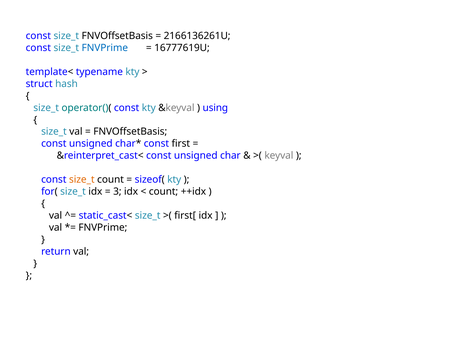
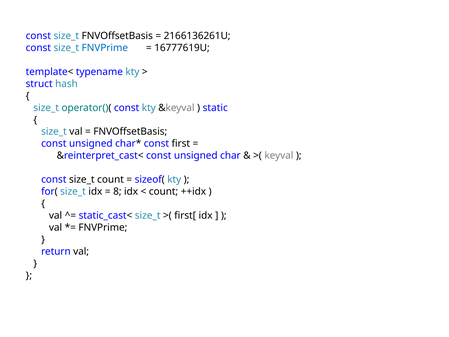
using: using -> static
size_t at (82, 179) colour: orange -> black
3: 3 -> 8
